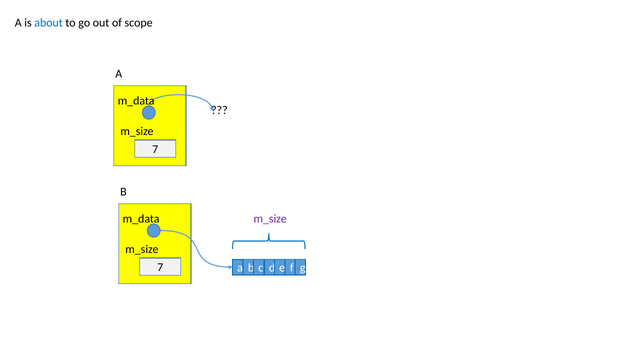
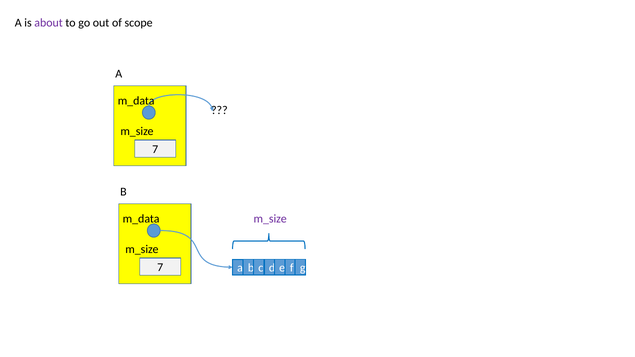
about colour: blue -> purple
